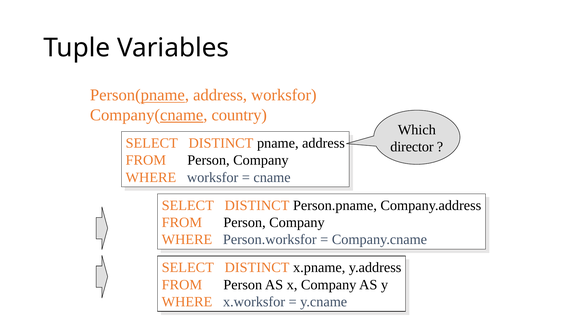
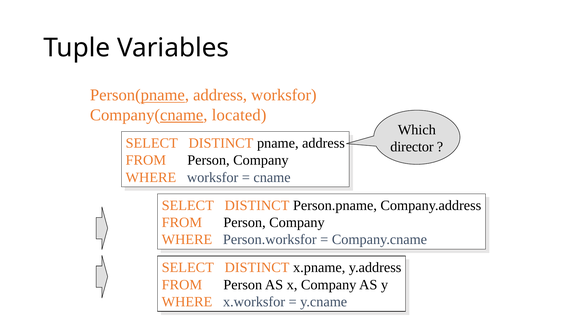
country: country -> located
